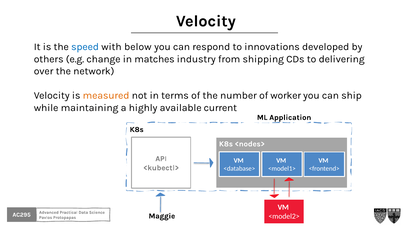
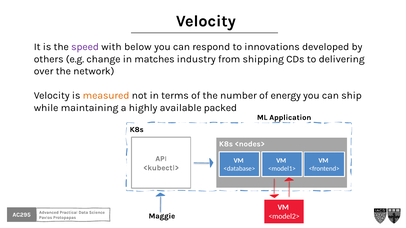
speed colour: blue -> purple
worker: worker -> energy
current: current -> packed
